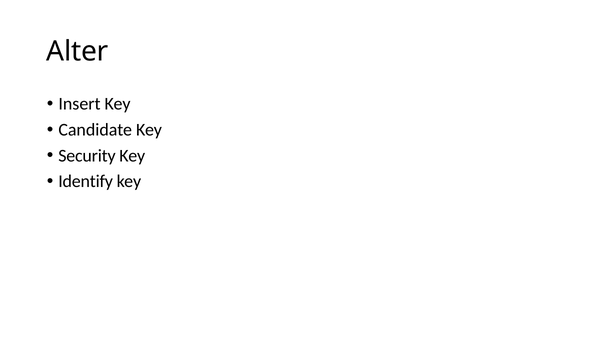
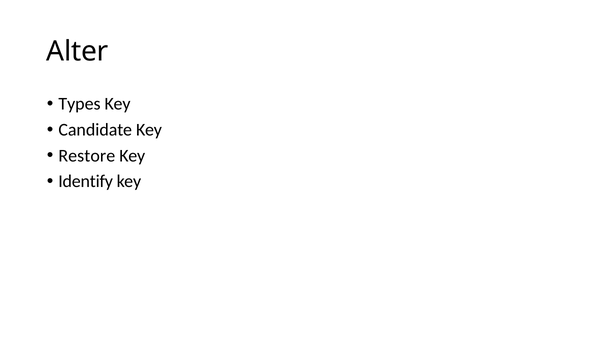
Insert: Insert -> Types
Security: Security -> Restore
